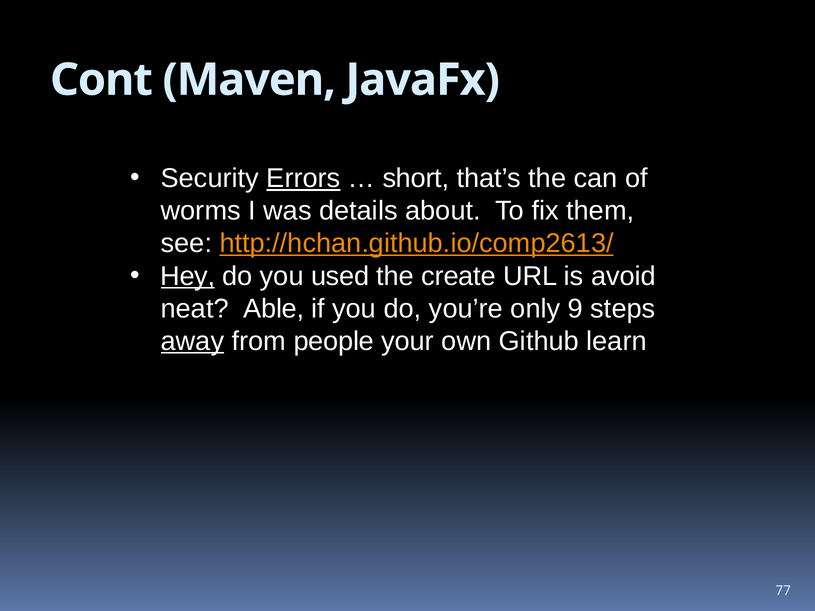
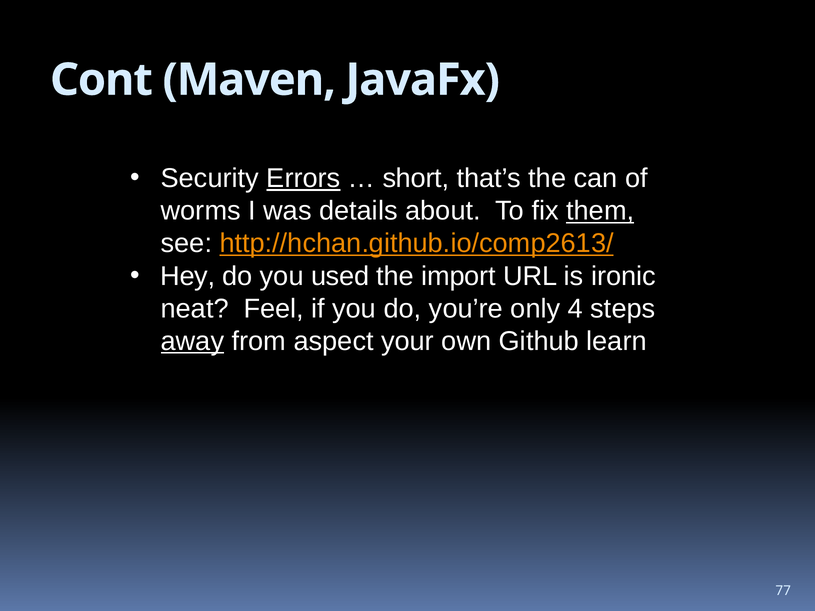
them underline: none -> present
Hey underline: present -> none
create: create -> import
avoid: avoid -> ironic
Able: Able -> Feel
9: 9 -> 4
people: people -> aspect
